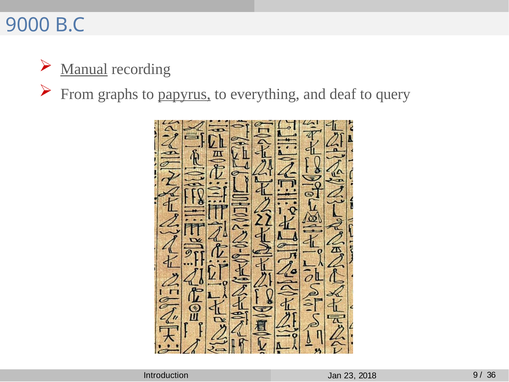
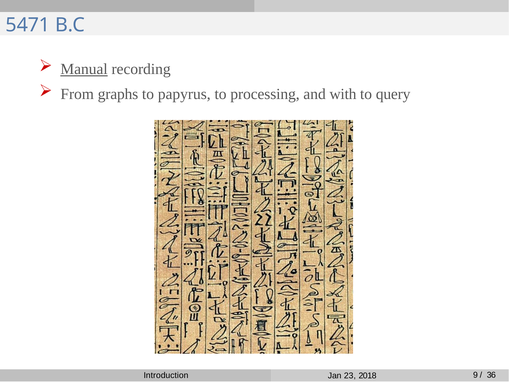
9000: 9000 -> 5471
papyrus underline: present -> none
everything: everything -> processing
deaf: deaf -> with
